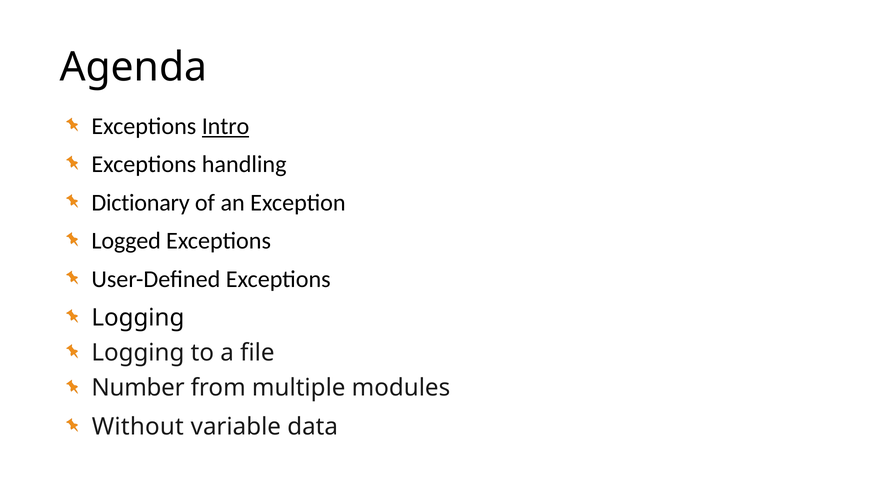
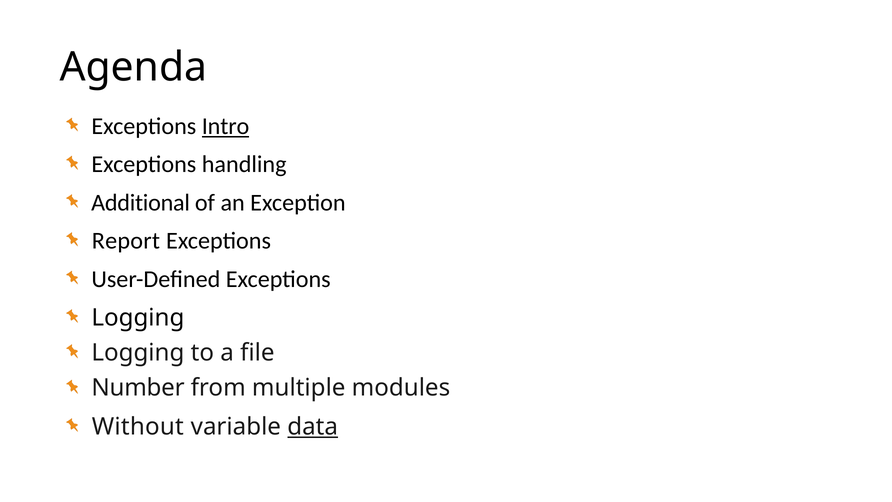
Dictionary: Dictionary -> Additional
Logged: Logged -> Report
data underline: none -> present
